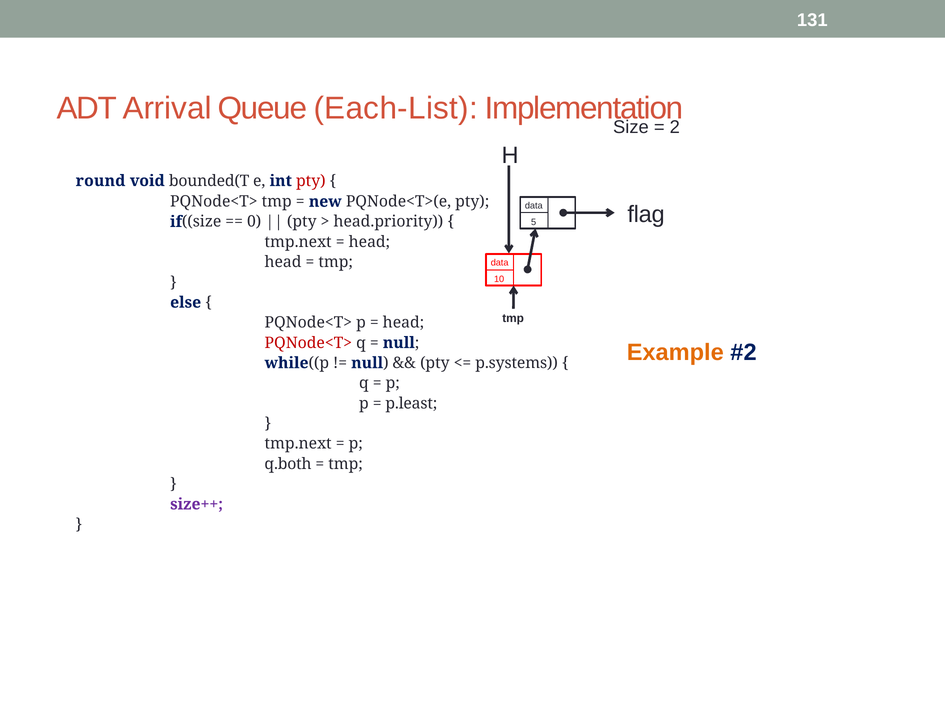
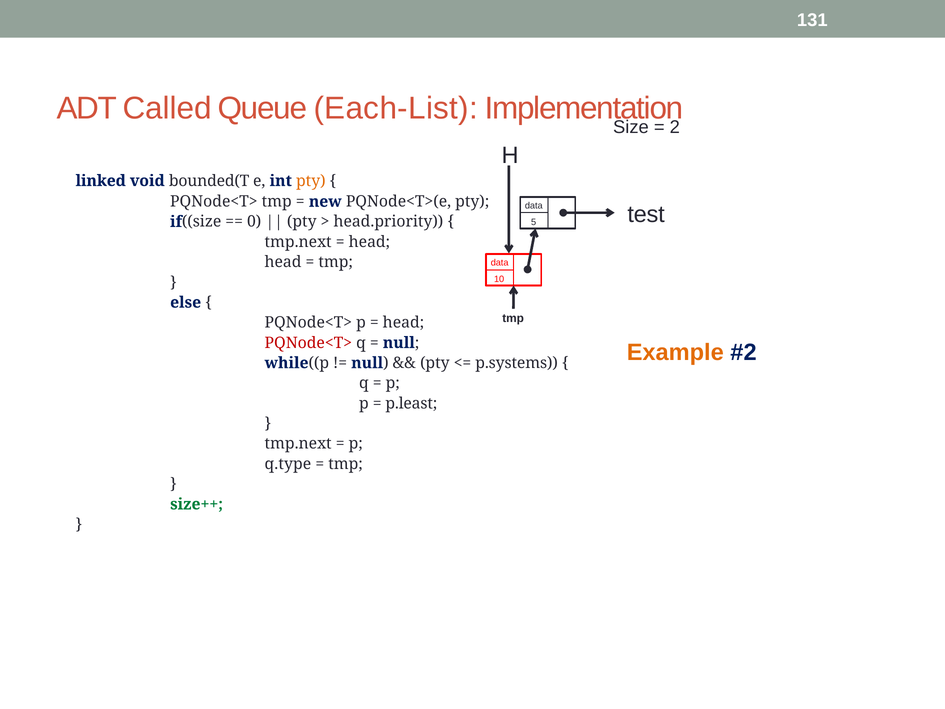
Arrival: Arrival -> Called
round: round -> linked
pty at (311, 181) colour: red -> orange
flag: flag -> test
q.both: q.both -> q.type
size++ colour: purple -> green
